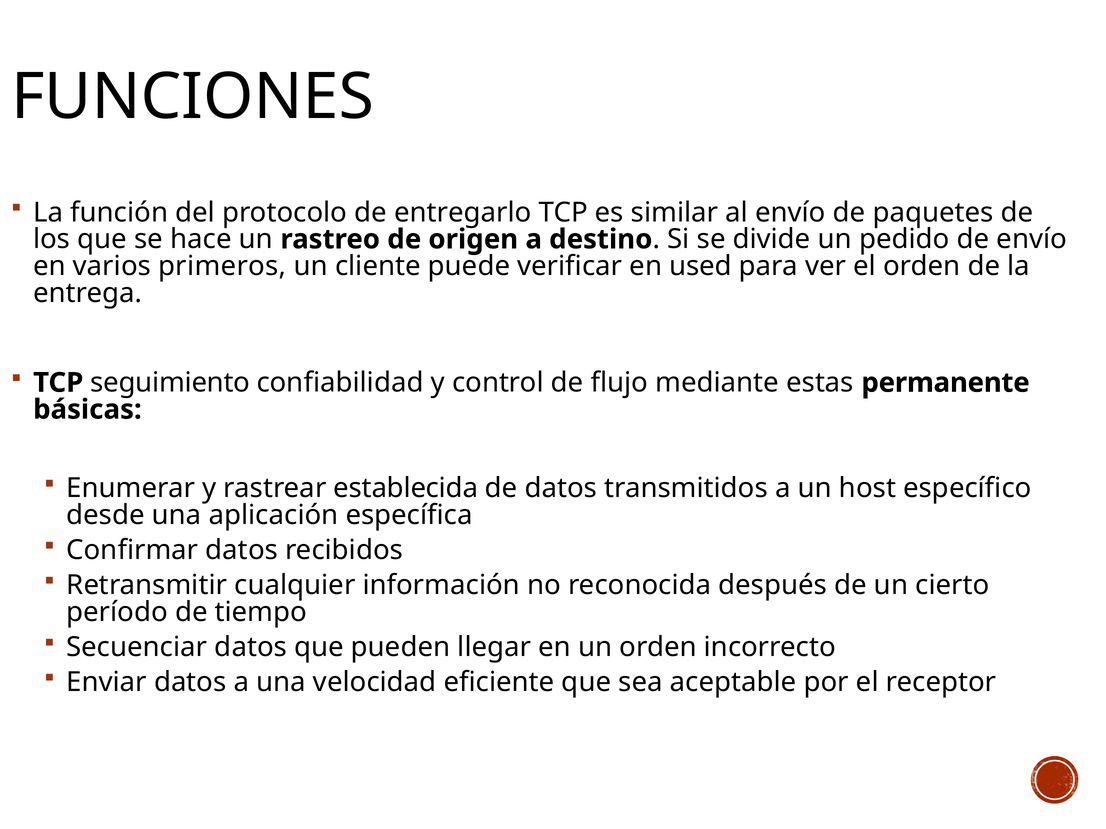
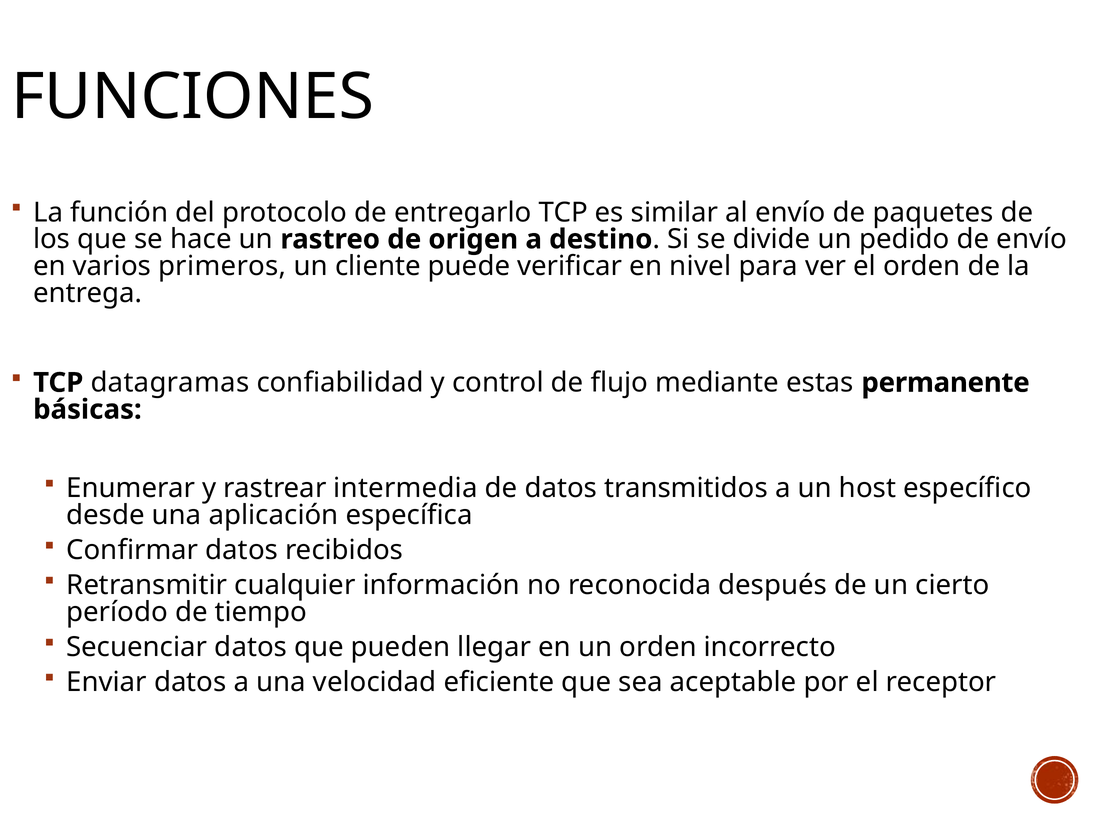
used: used -> nivel
seguimiento: seguimiento -> datagramas
establecida: establecida -> intermedia
